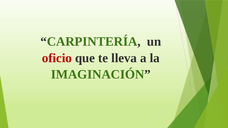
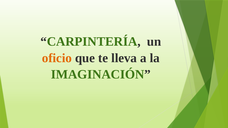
oficio colour: red -> orange
